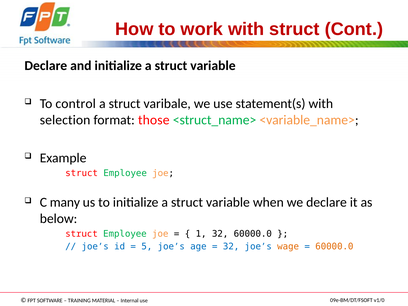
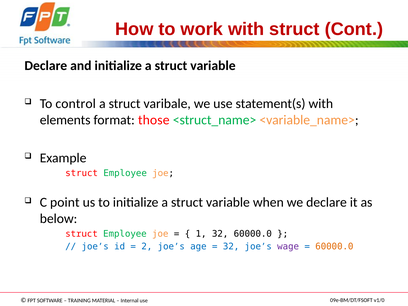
selection: selection -> elements
many: many -> point
5: 5 -> 2
wage colour: orange -> purple
